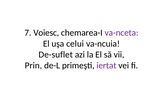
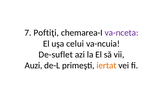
Voiesc: Voiesc -> Poftiţi
Prin: Prin -> Auzi
iertat colour: purple -> orange
